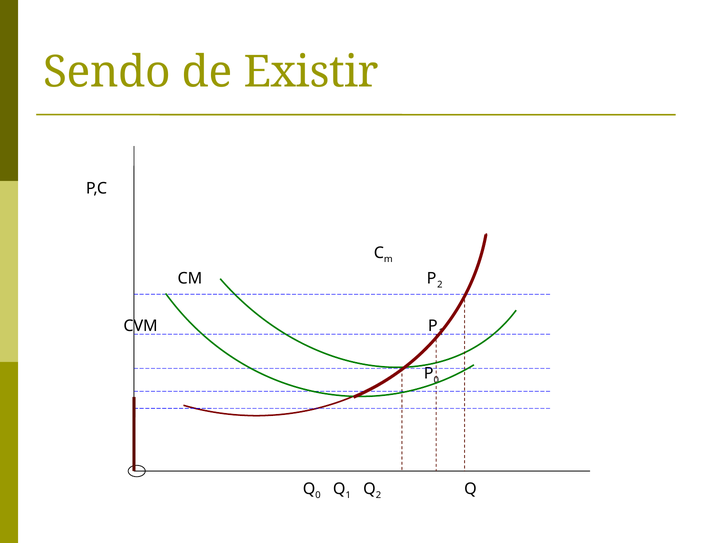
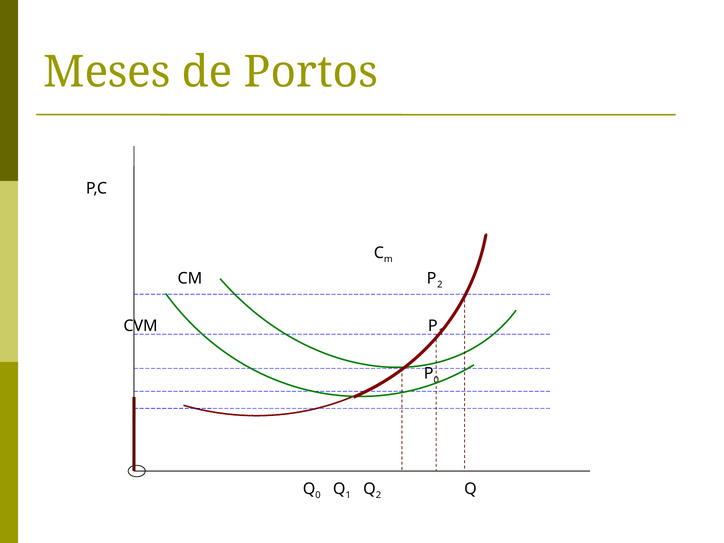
Sendo: Sendo -> Meses
Existir: Existir -> Portos
